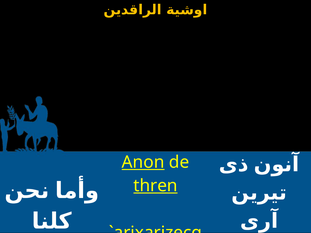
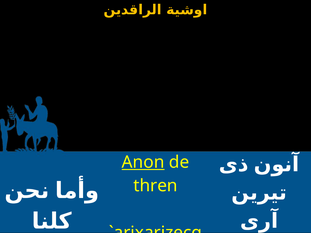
thren underline: present -> none
